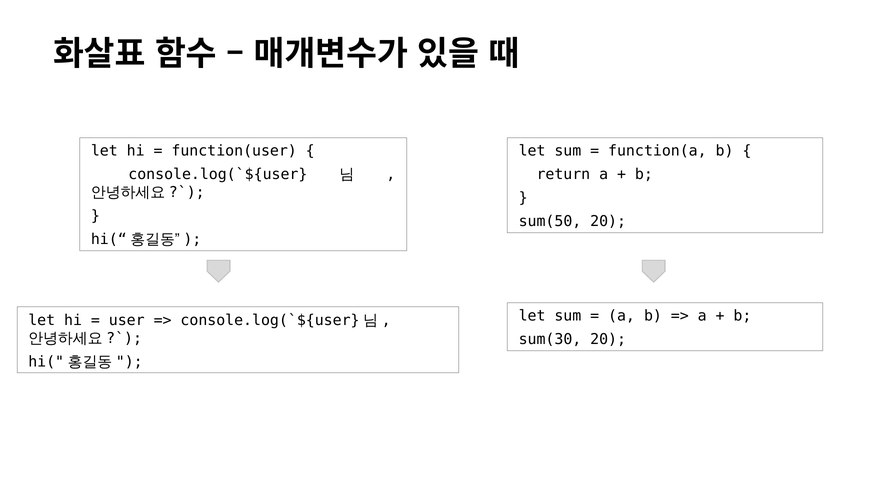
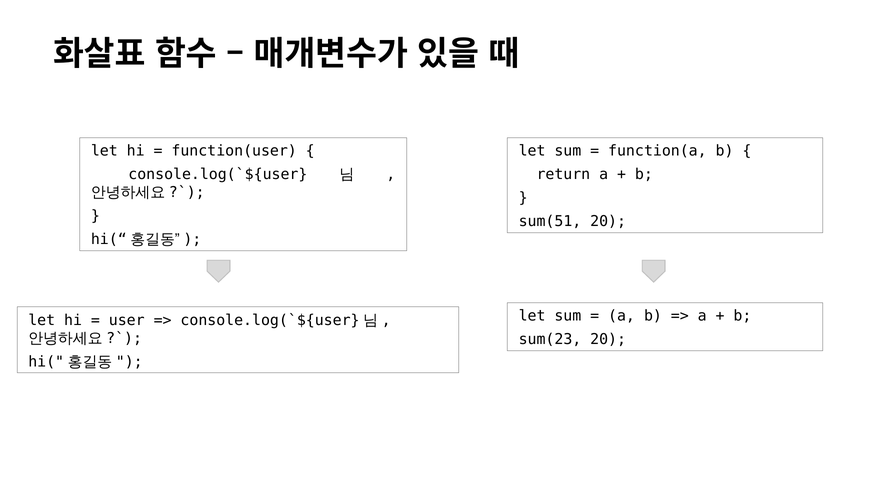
sum(50: sum(50 -> sum(51
sum(30: sum(30 -> sum(23
